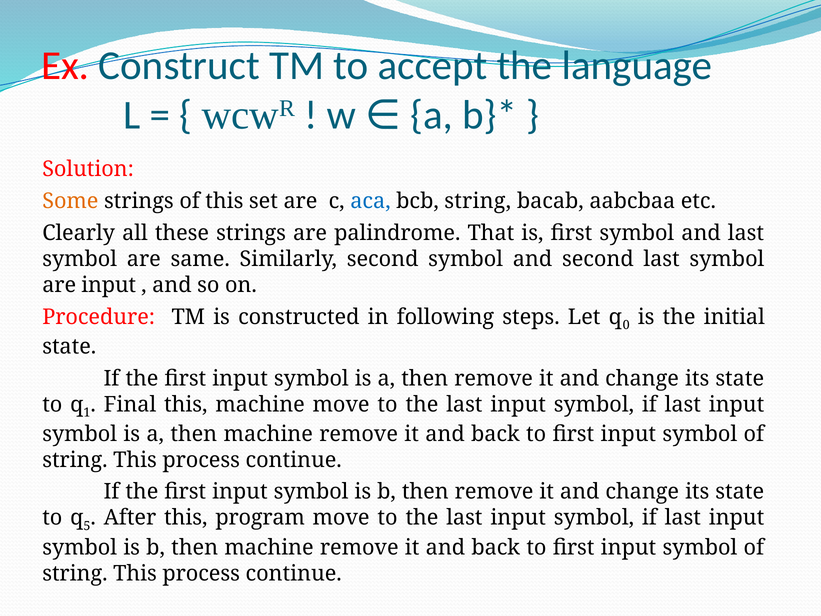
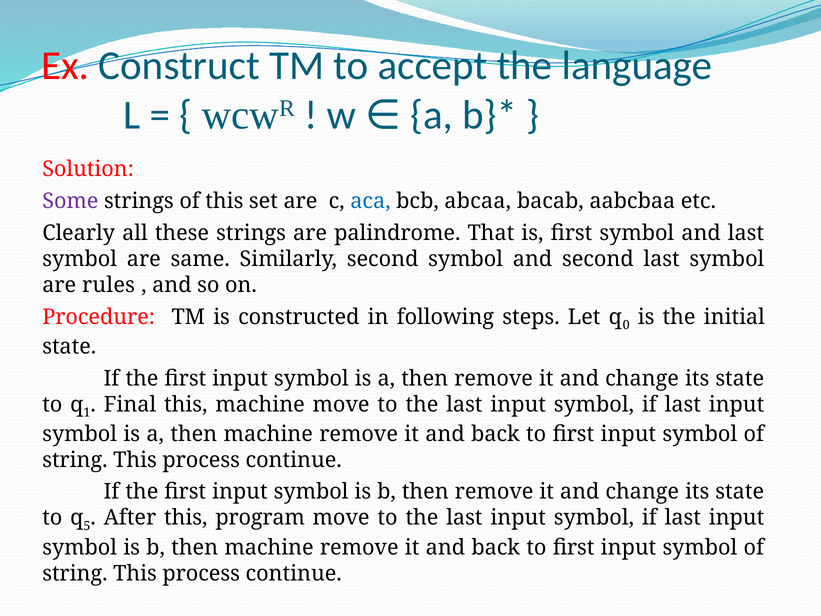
Some colour: orange -> purple
bcb string: string -> abcaa
are input: input -> rules
